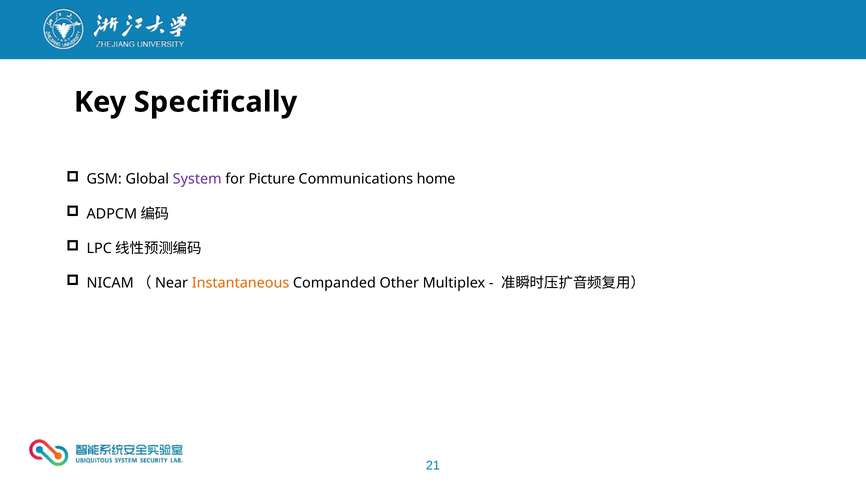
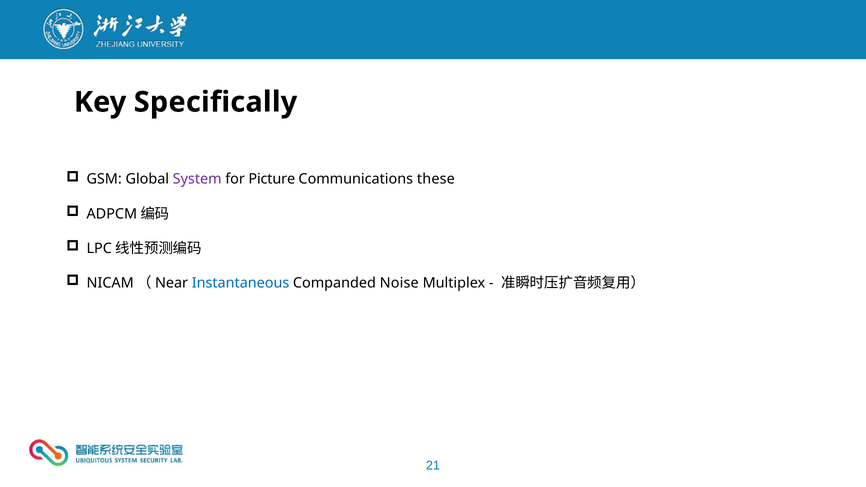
home: home -> these
Instantaneous colour: orange -> blue
Other: Other -> Noise
